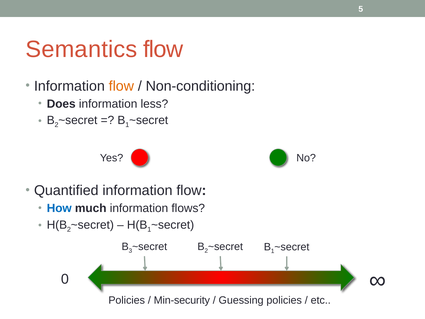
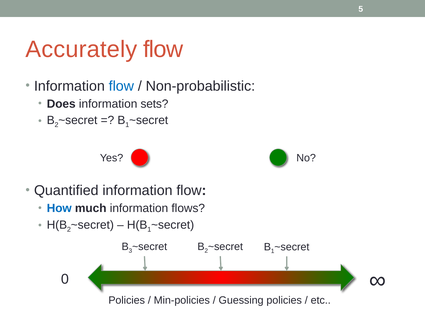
Semantics: Semantics -> Accurately
flow at (121, 86) colour: orange -> blue
Non-conditioning: Non-conditioning -> Non-probabilistic
less: less -> sets
Min-security: Min-security -> Min-policies
